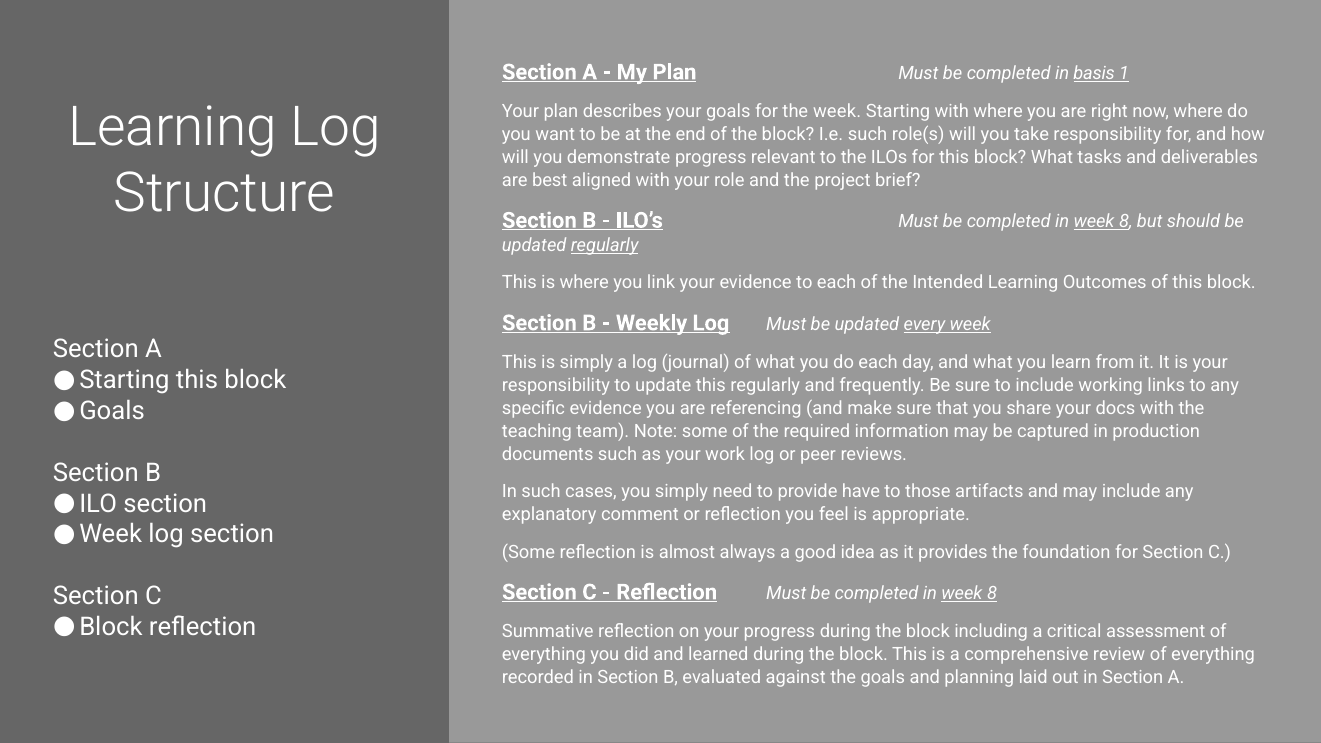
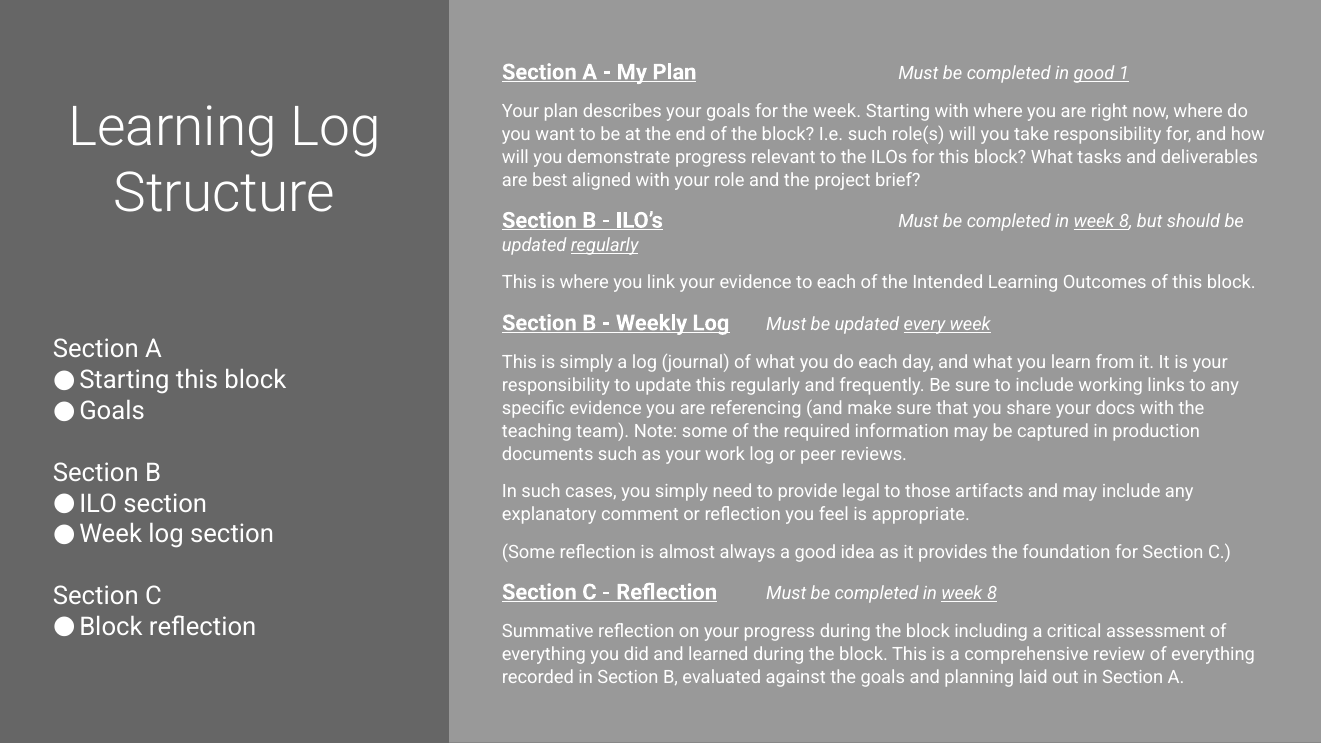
in basis: basis -> good
have: have -> legal
